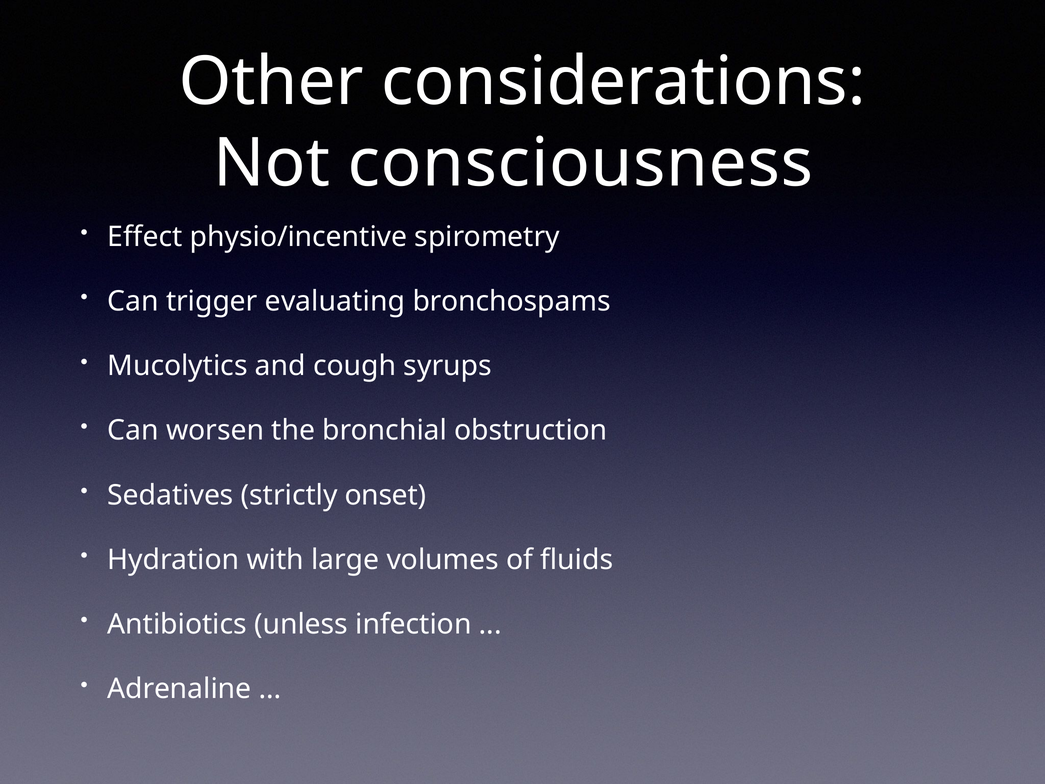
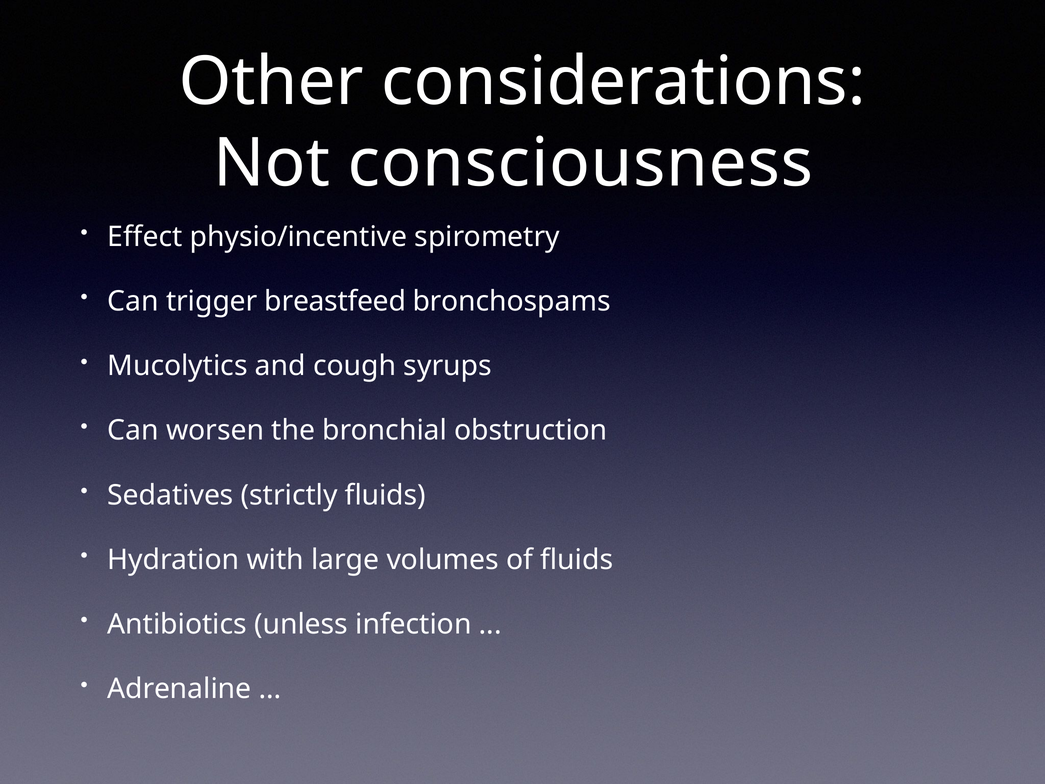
evaluating: evaluating -> breastfeed
strictly onset: onset -> fluids
